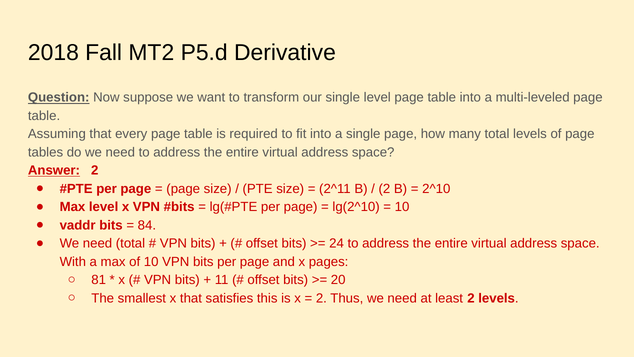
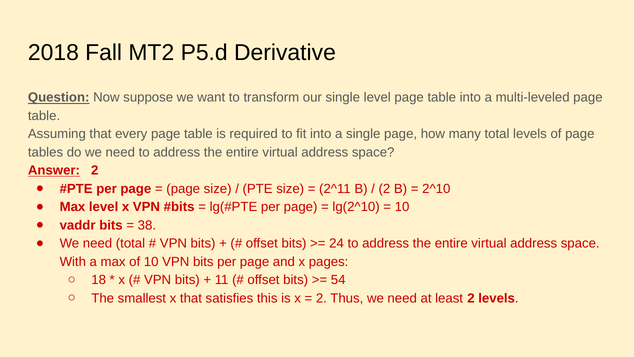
84: 84 -> 38
81: 81 -> 18
20: 20 -> 54
